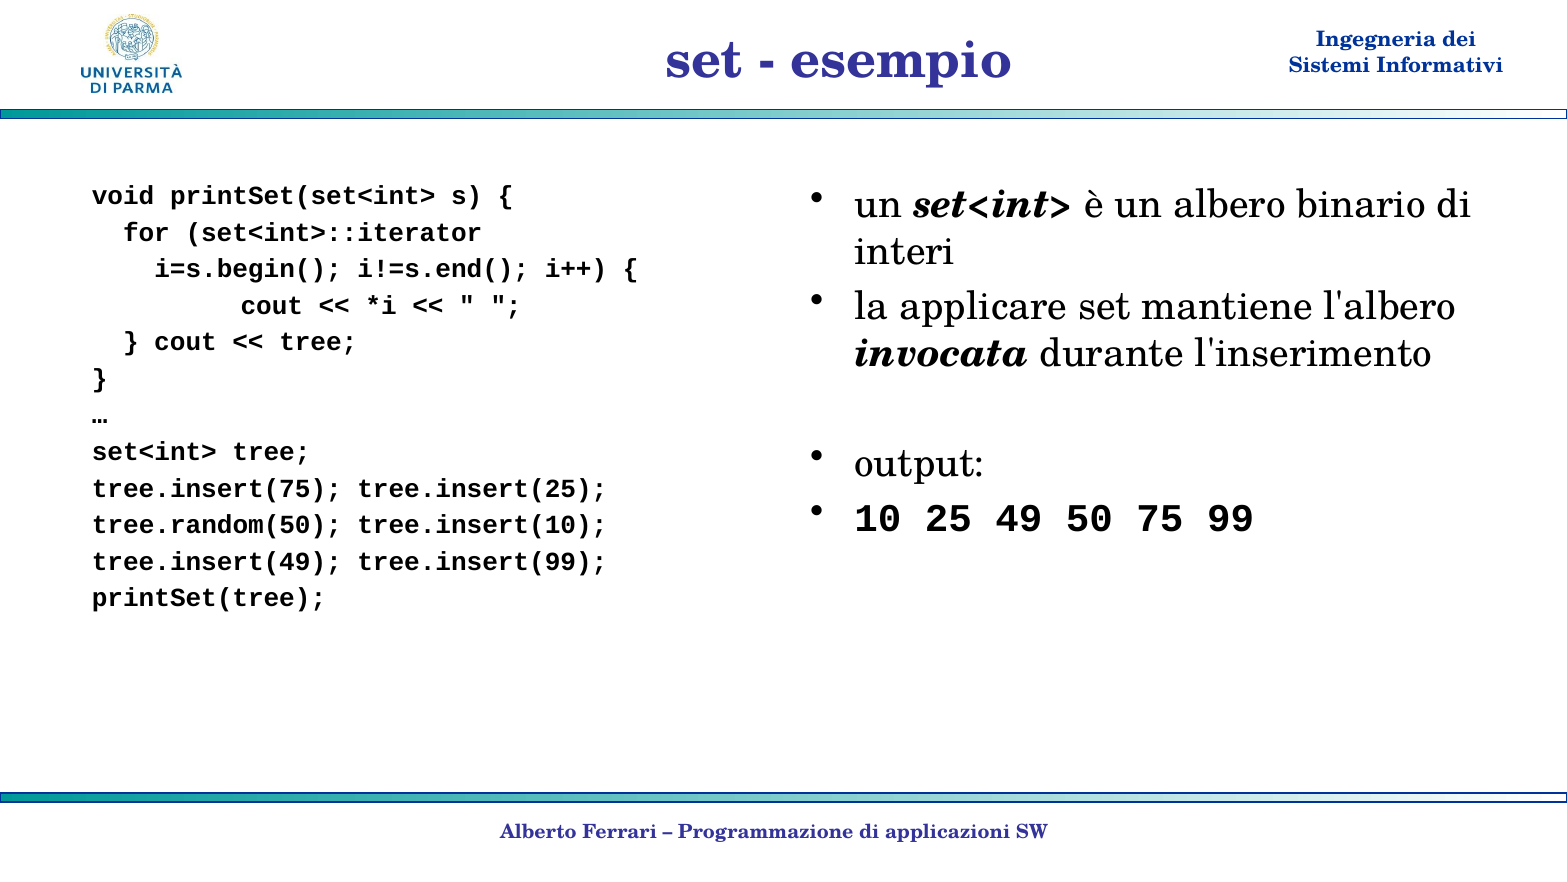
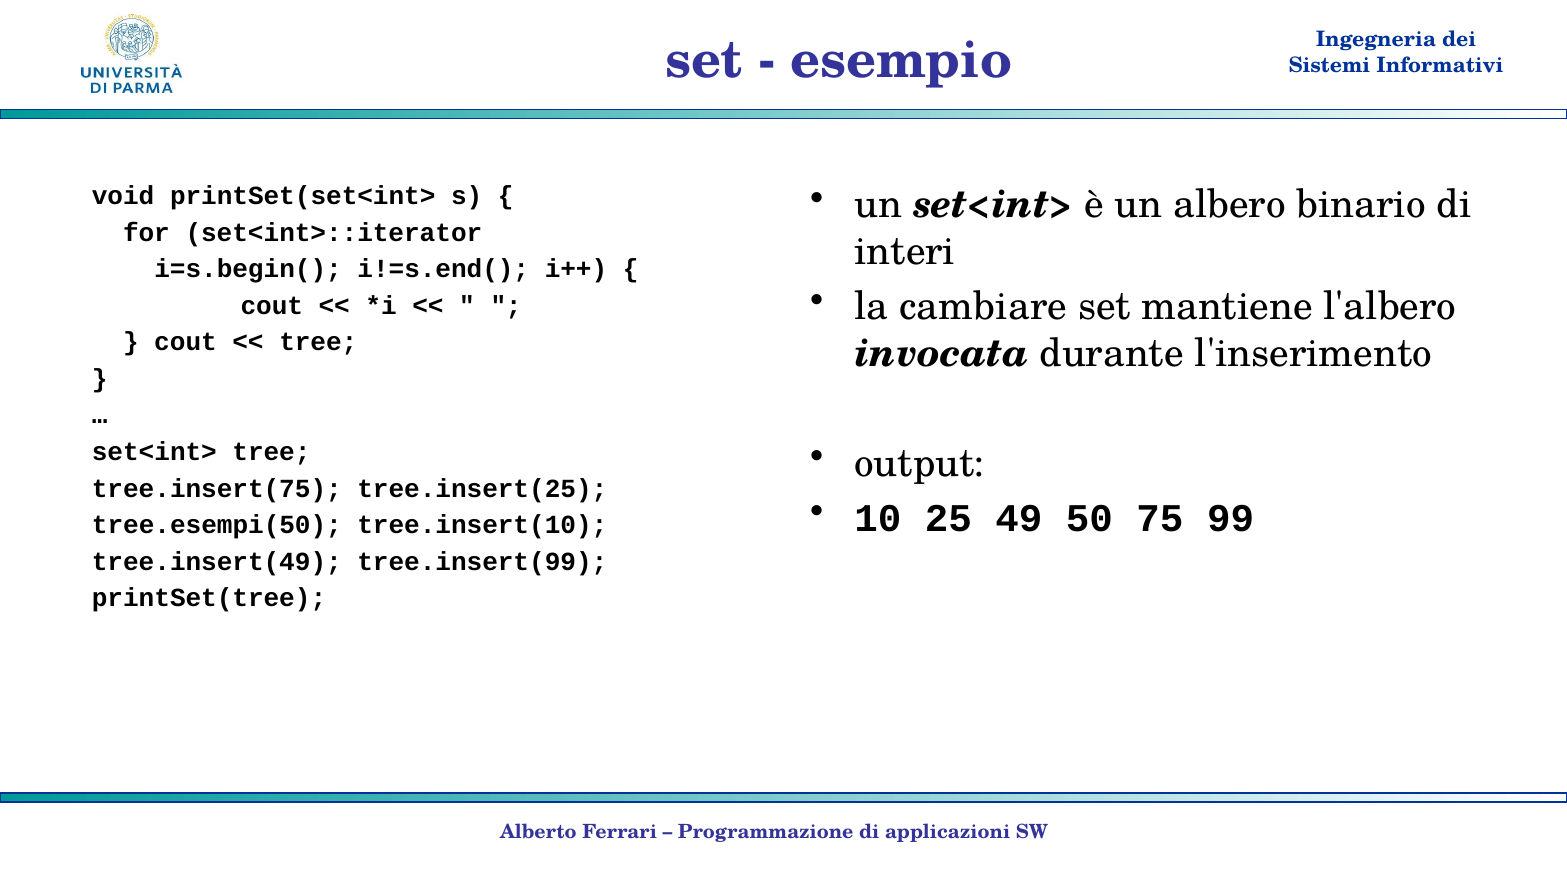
applicare: applicare -> cambiare
tree.random(50: tree.random(50 -> tree.esempi(50
